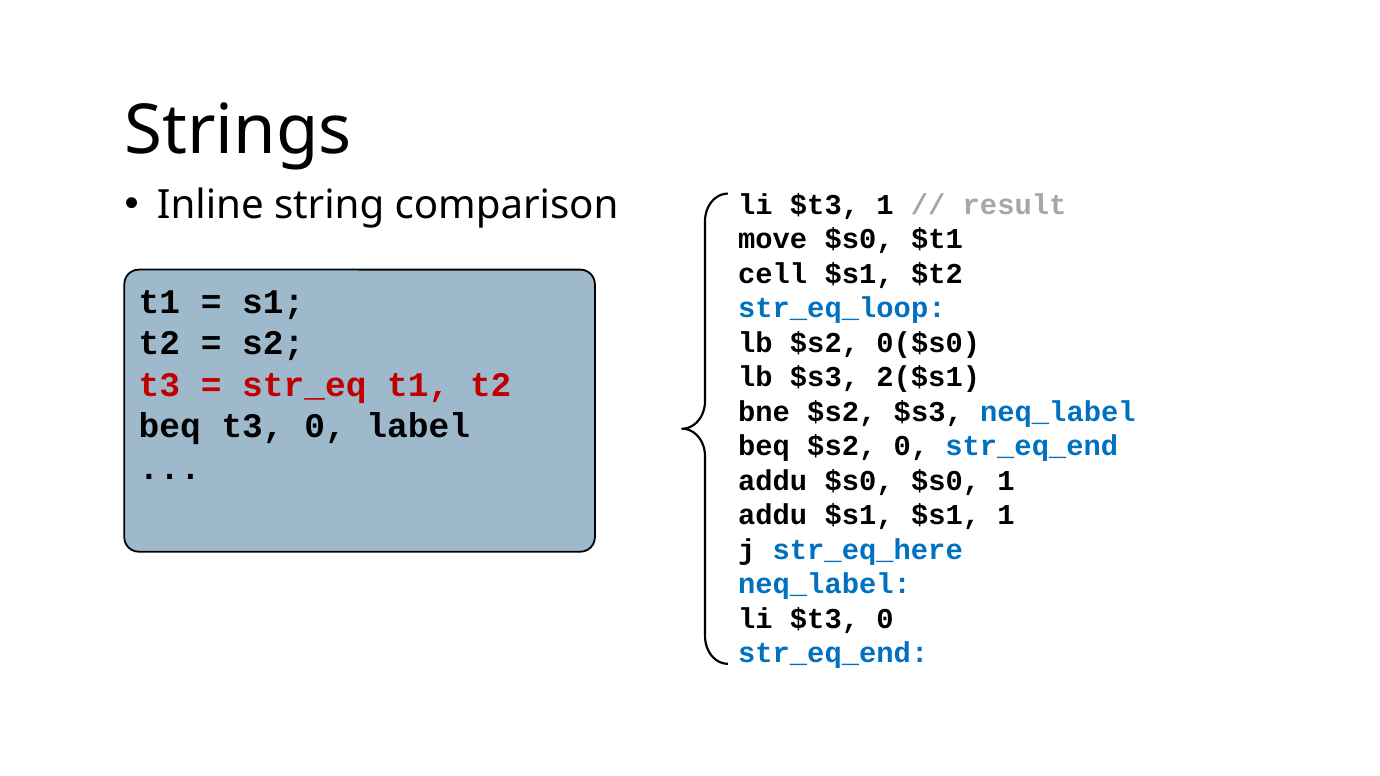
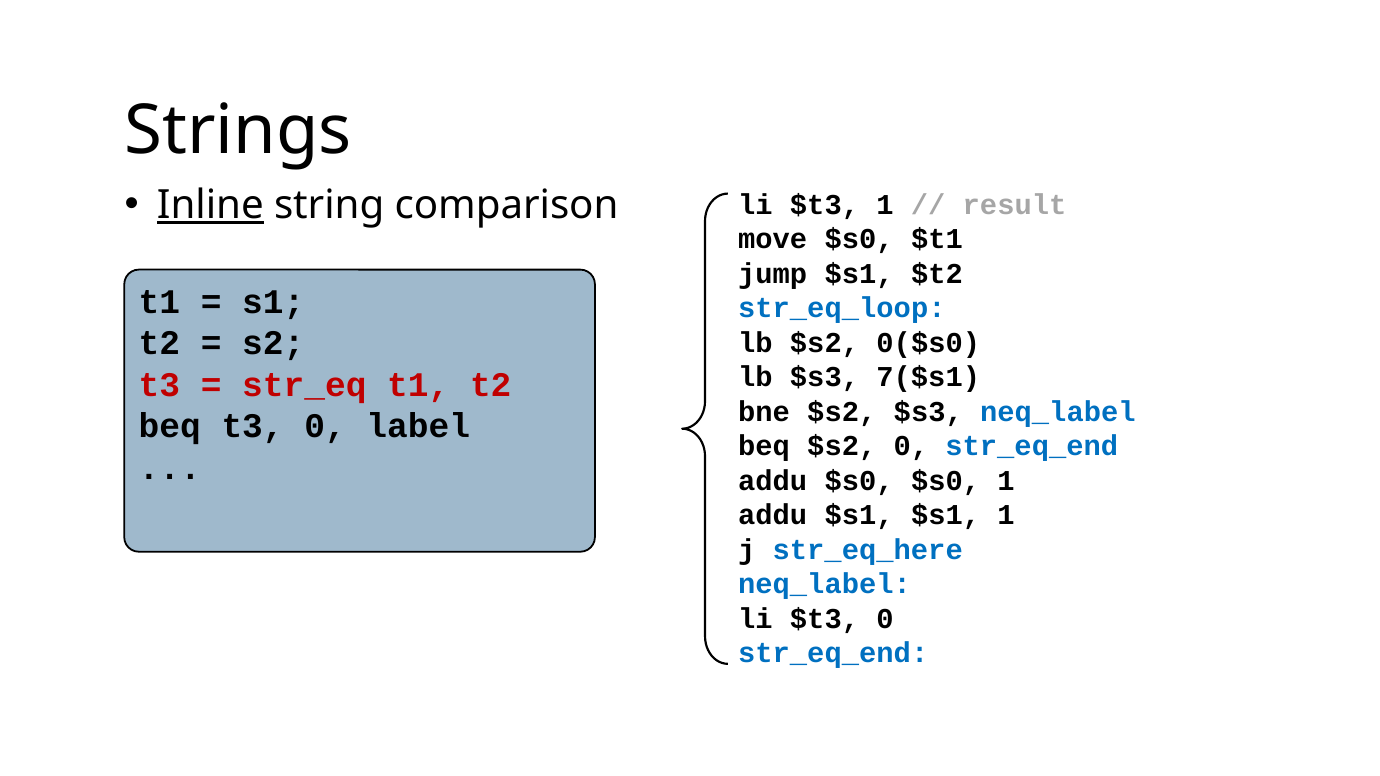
Inline underline: none -> present
cell: cell -> jump
2($s1: 2($s1 -> 7($s1
